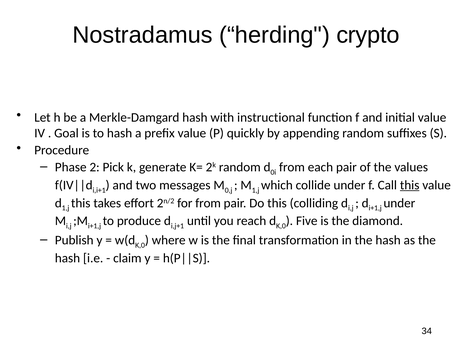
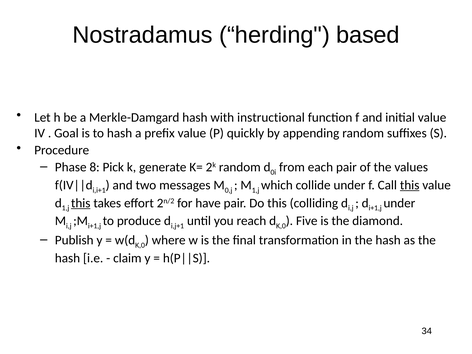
crypto: crypto -> based
2: 2 -> 8
this at (81, 203) underline: none -> present
for from: from -> have
